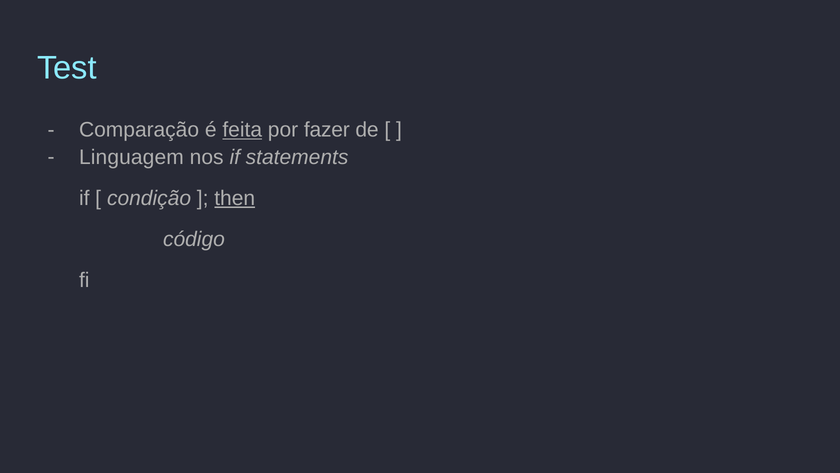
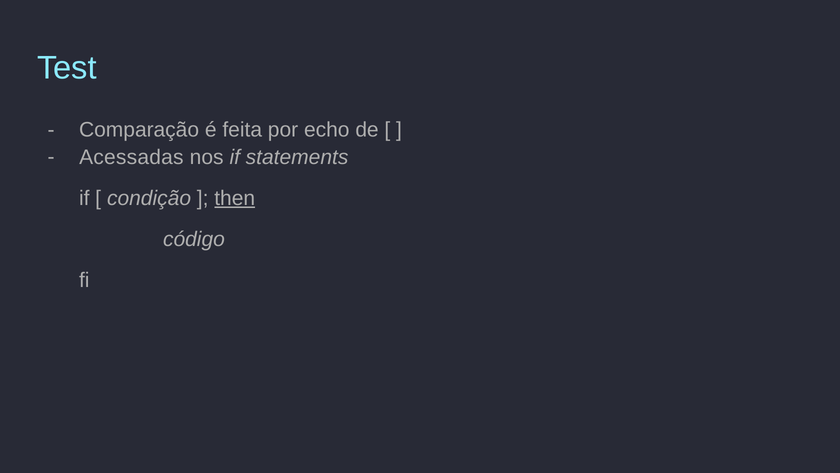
feita underline: present -> none
fazer: fazer -> echo
Linguagem: Linguagem -> Acessadas
